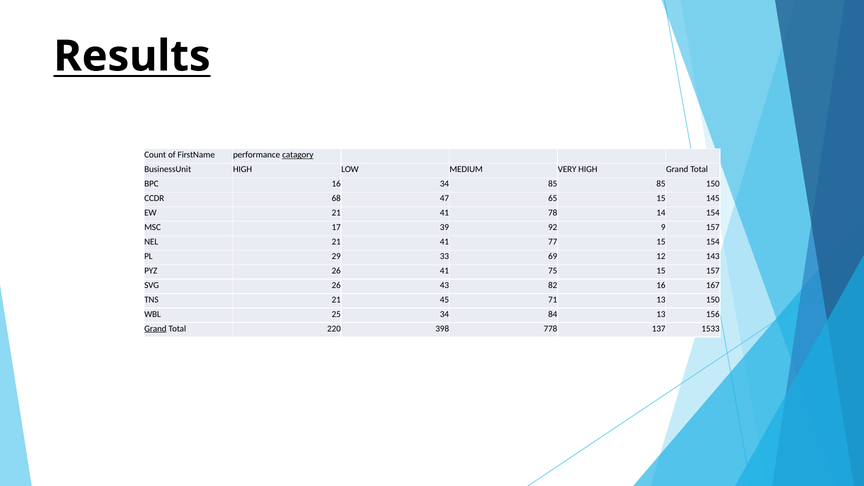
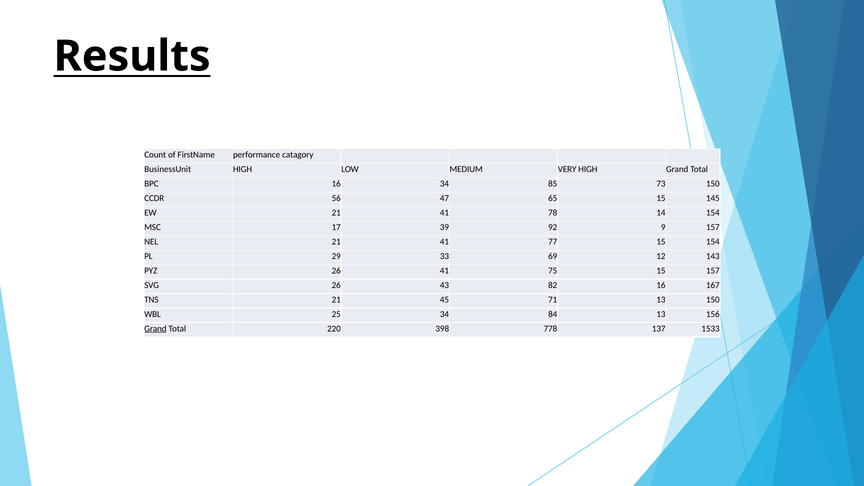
catagory underline: present -> none
85 85: 85 -> 73
68: 68 -> 56
